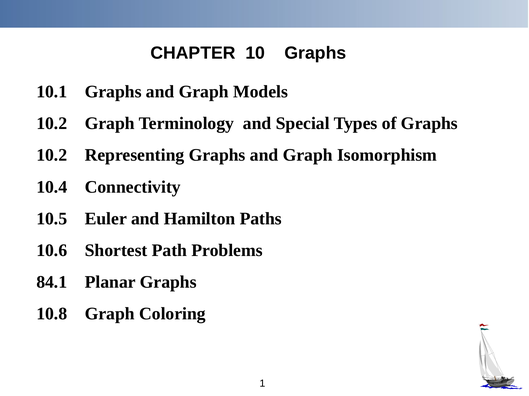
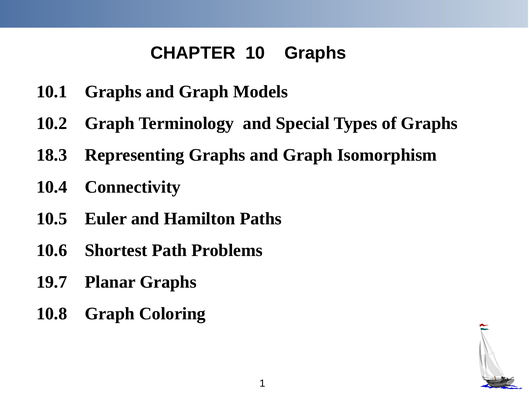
10.2 at (52, 155): 10.2 -> 18.3
84.1: 84.1 -> 19.7
